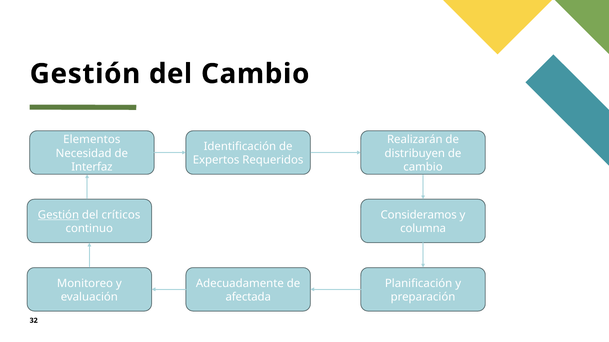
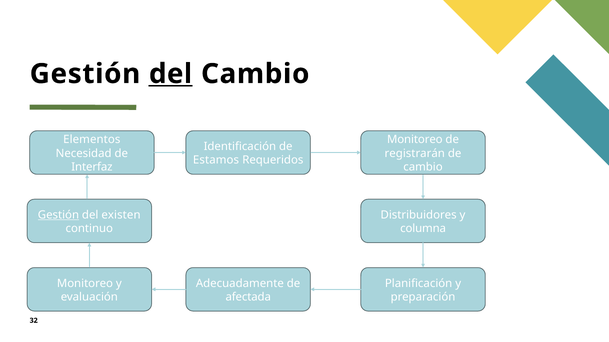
del at (171, 74) underline: none -> present
Realizarán at (415, 140): Realizarán -> Monitoreo
distribuyen: distribuyen -> registrarán
Expertos: Expertos -> Estamos
críticos: críticos -> existen
Consideramos: Consideramos -> Distribuidores
